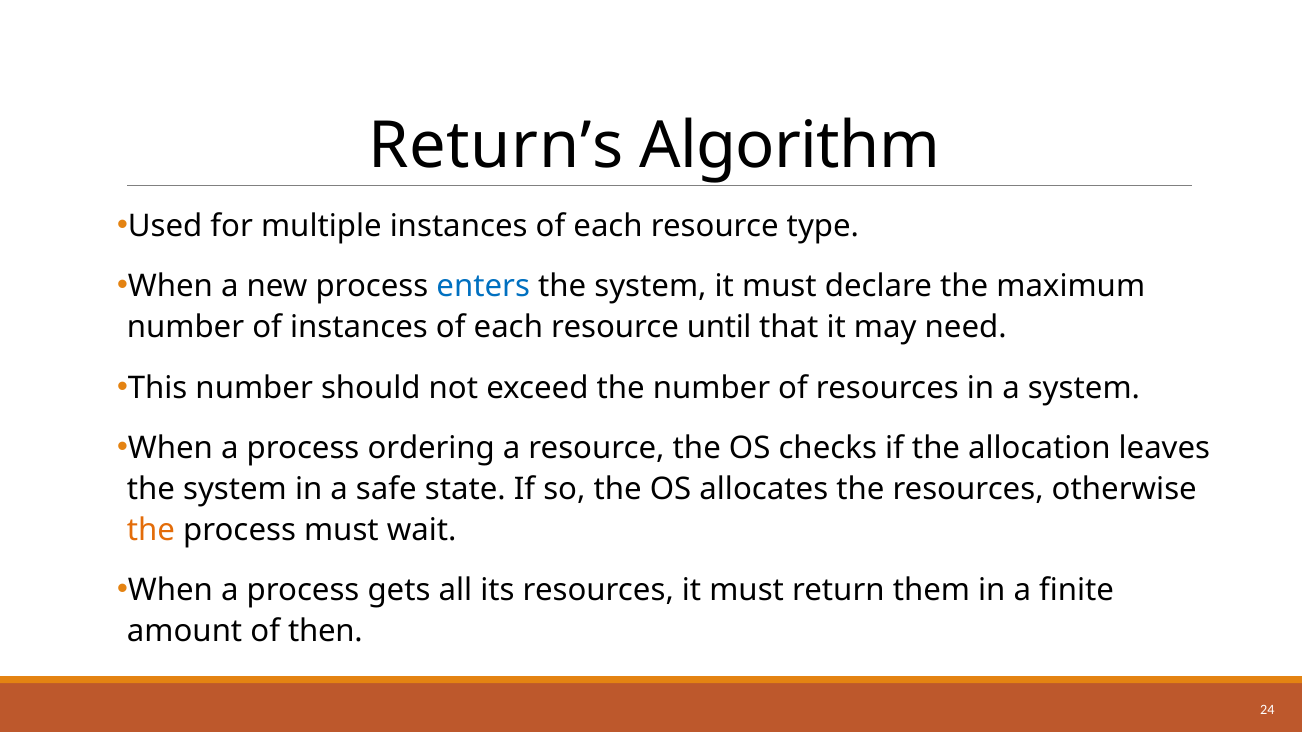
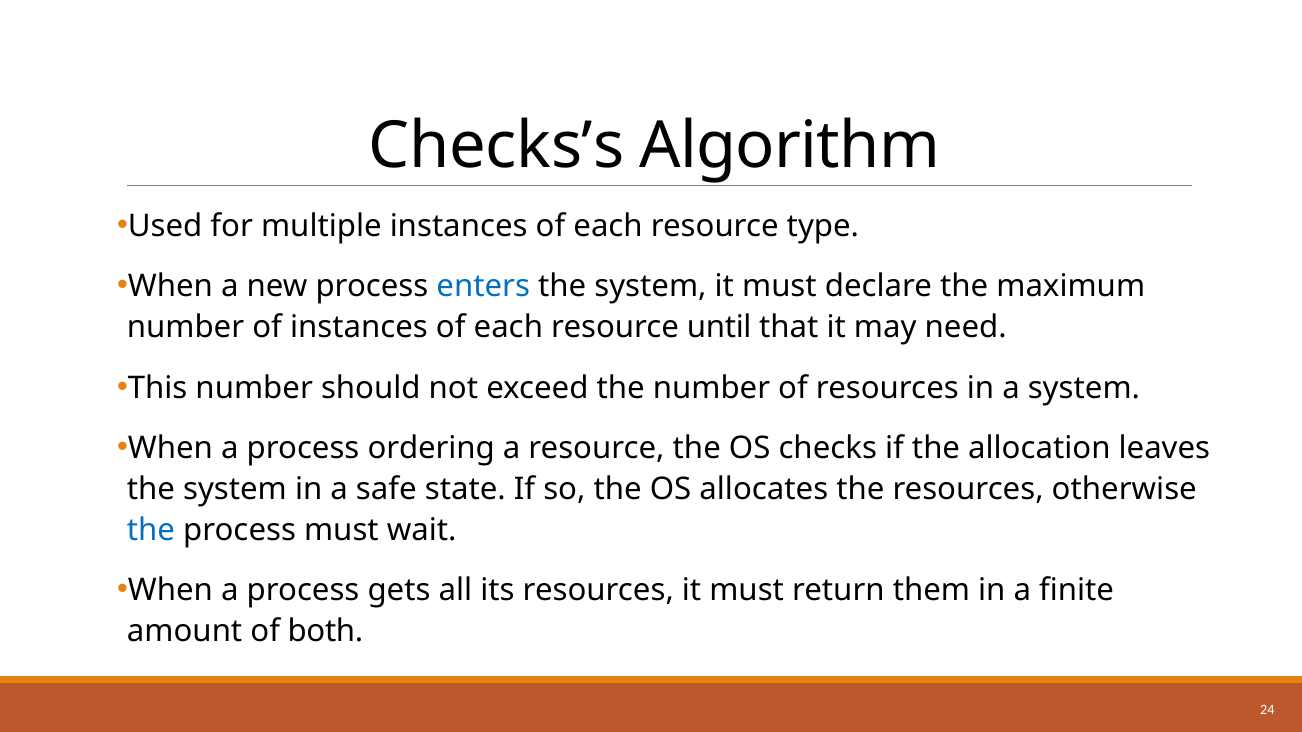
Return’s: Return’s -> Checks’s
the at (151, 530) colour: orange -> blue
then: then -> both
